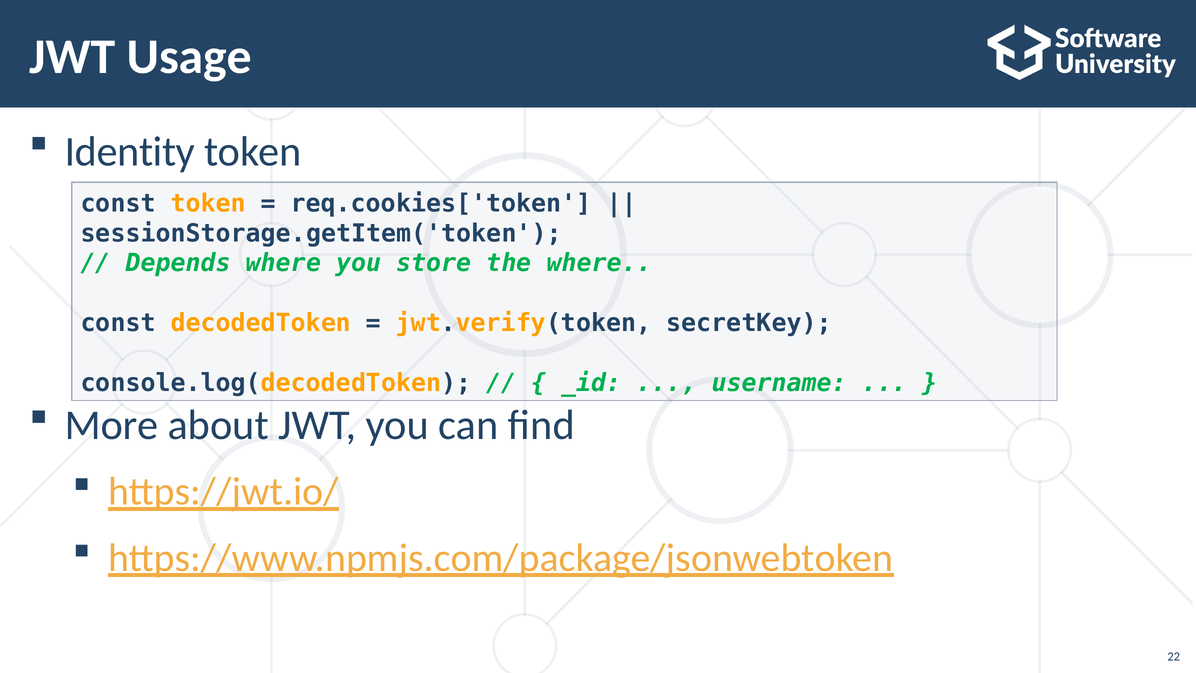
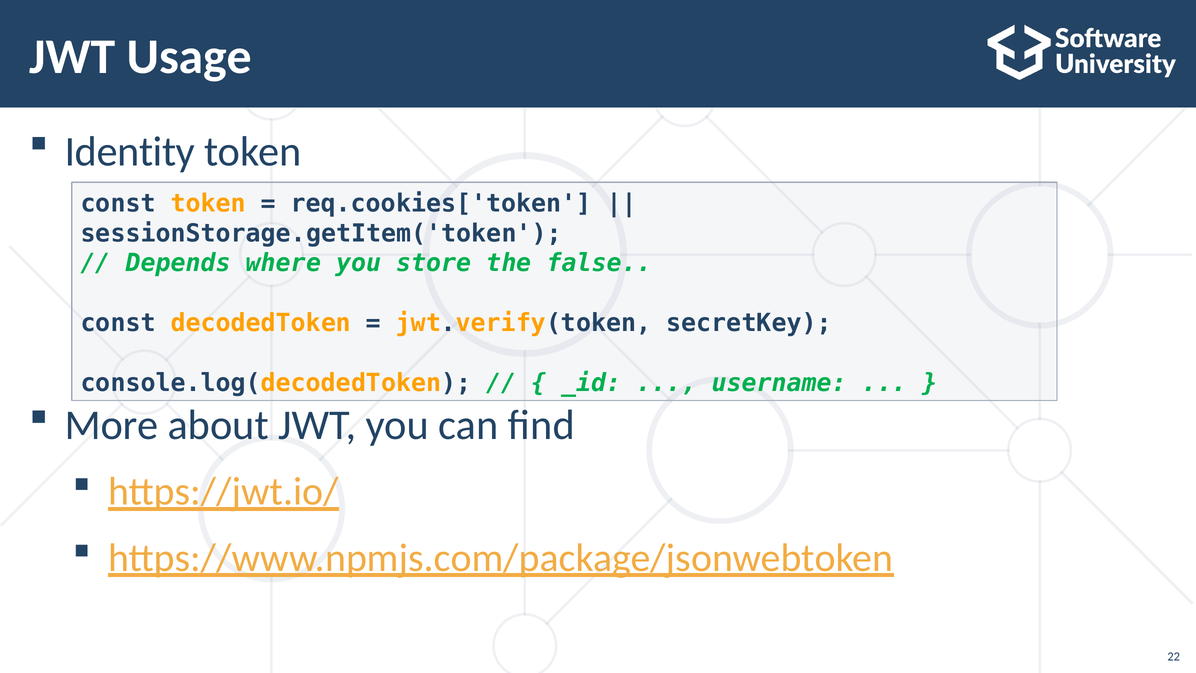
the where: where -> false
